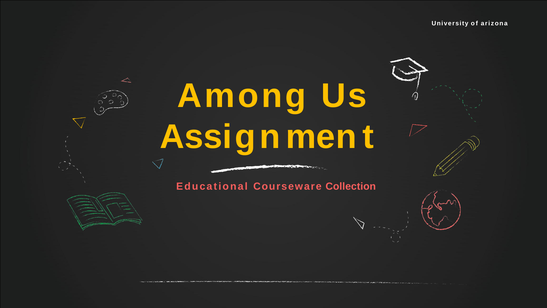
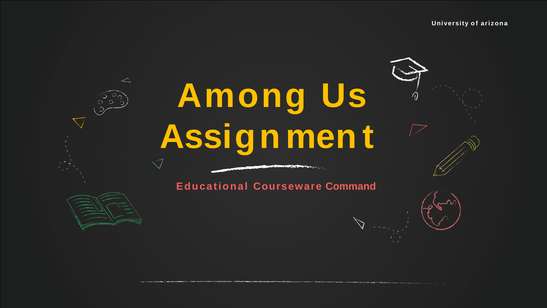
Collection: Collection -> Command
